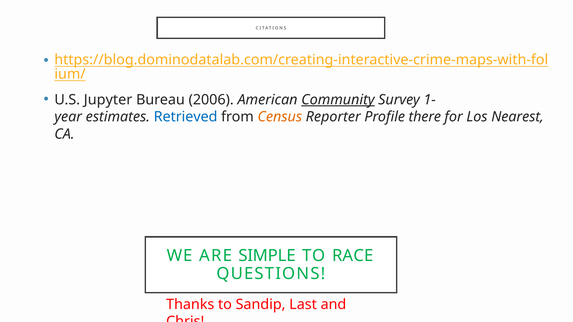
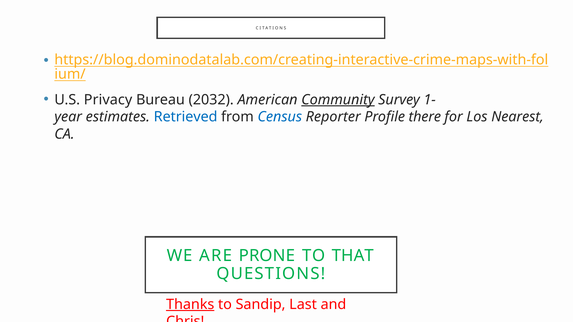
Jupyter: Jupyter -> Privacy
2006: 2006 -> 2032
Census colour: orange -> blue
SIMPLE: SIMPLE -> PRONE
RACE: RACE -> THAT
Thanks underline: none -> present
